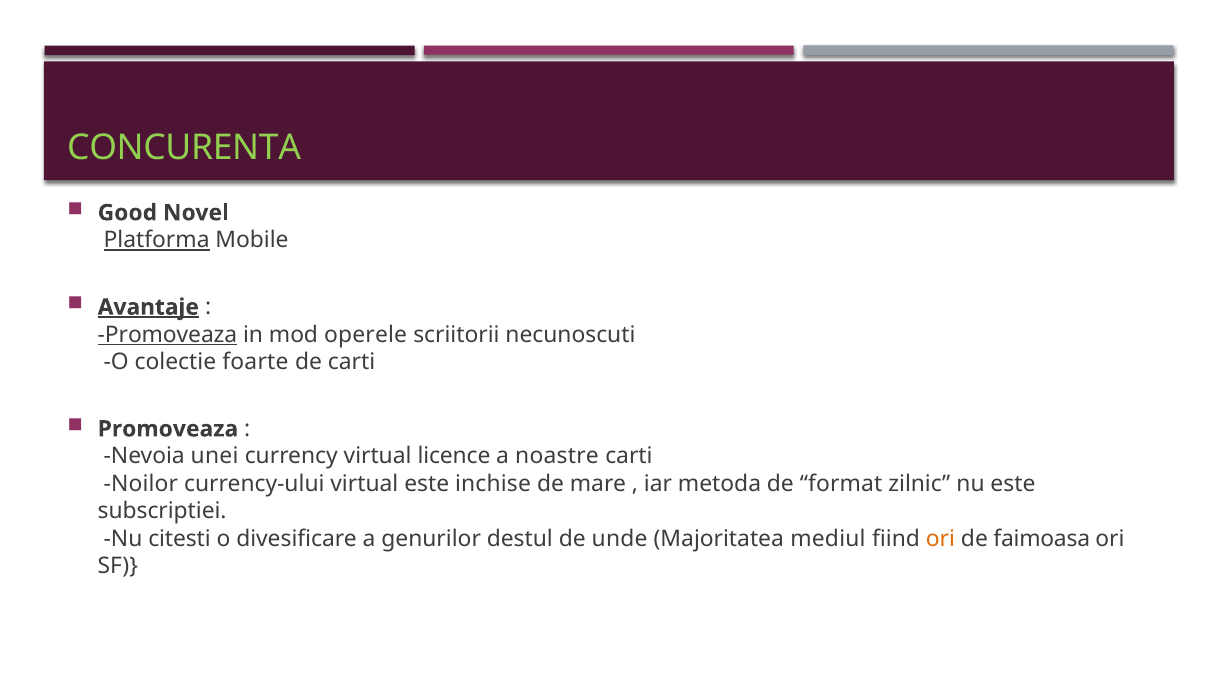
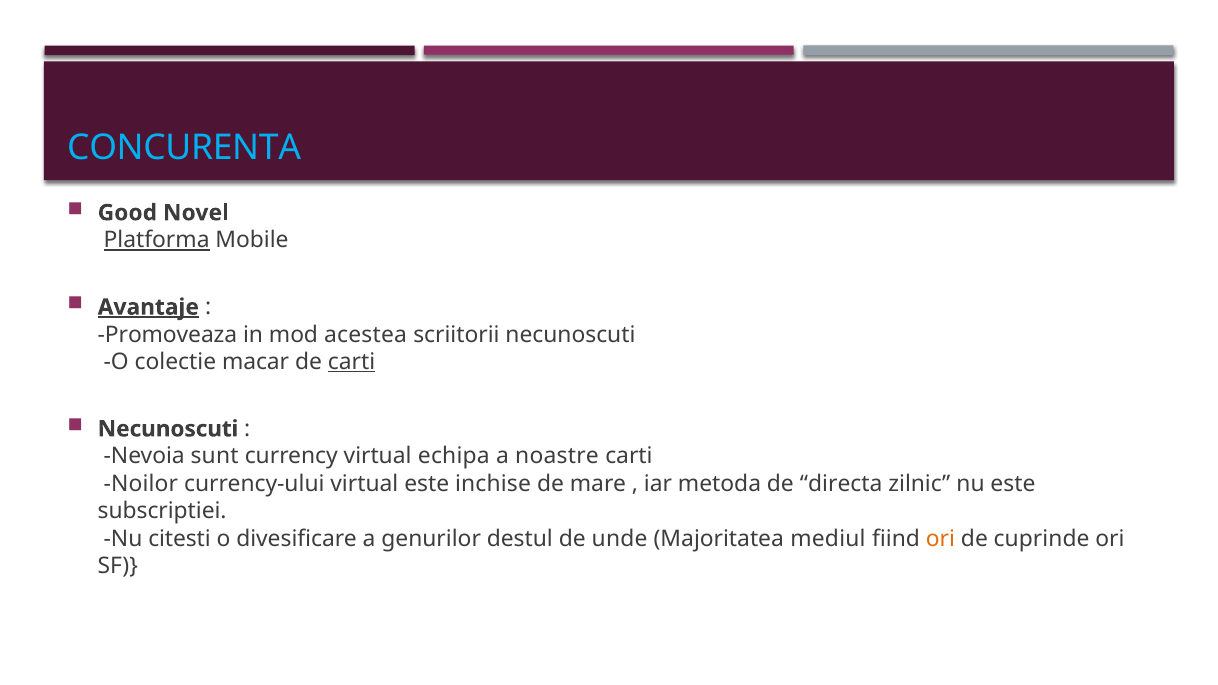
CONCURENTA colour: light green -> light blue
Promoveaza at (167, 335) underline: present -> none
operele: operele -> acestea
foarte: foarte -> macar
carti at (352, 362) underline: none -> present
Promoveaza at (168, 429): Promoveaza -> Necunoscuti
unei: unei -> sunt
licence: licence -> echipa
format: format -> directa
faimoasa: faimoasa -> cuprinde
